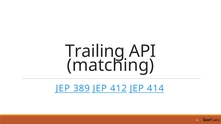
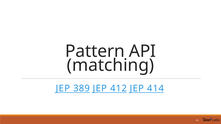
Trailing: Trailing -> Pattern
